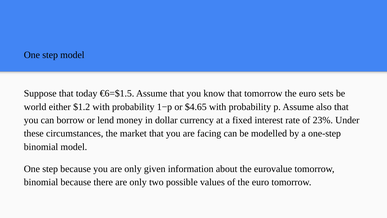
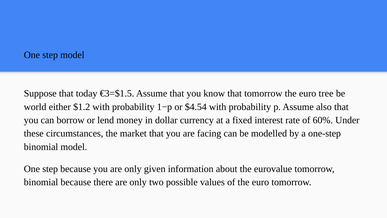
€6=$1.5: €6=$1.5 -> €3=$1.5
sets: sets -> tree
$4.65: $4.65 -> $4.54
23%: 23% -> 60%
